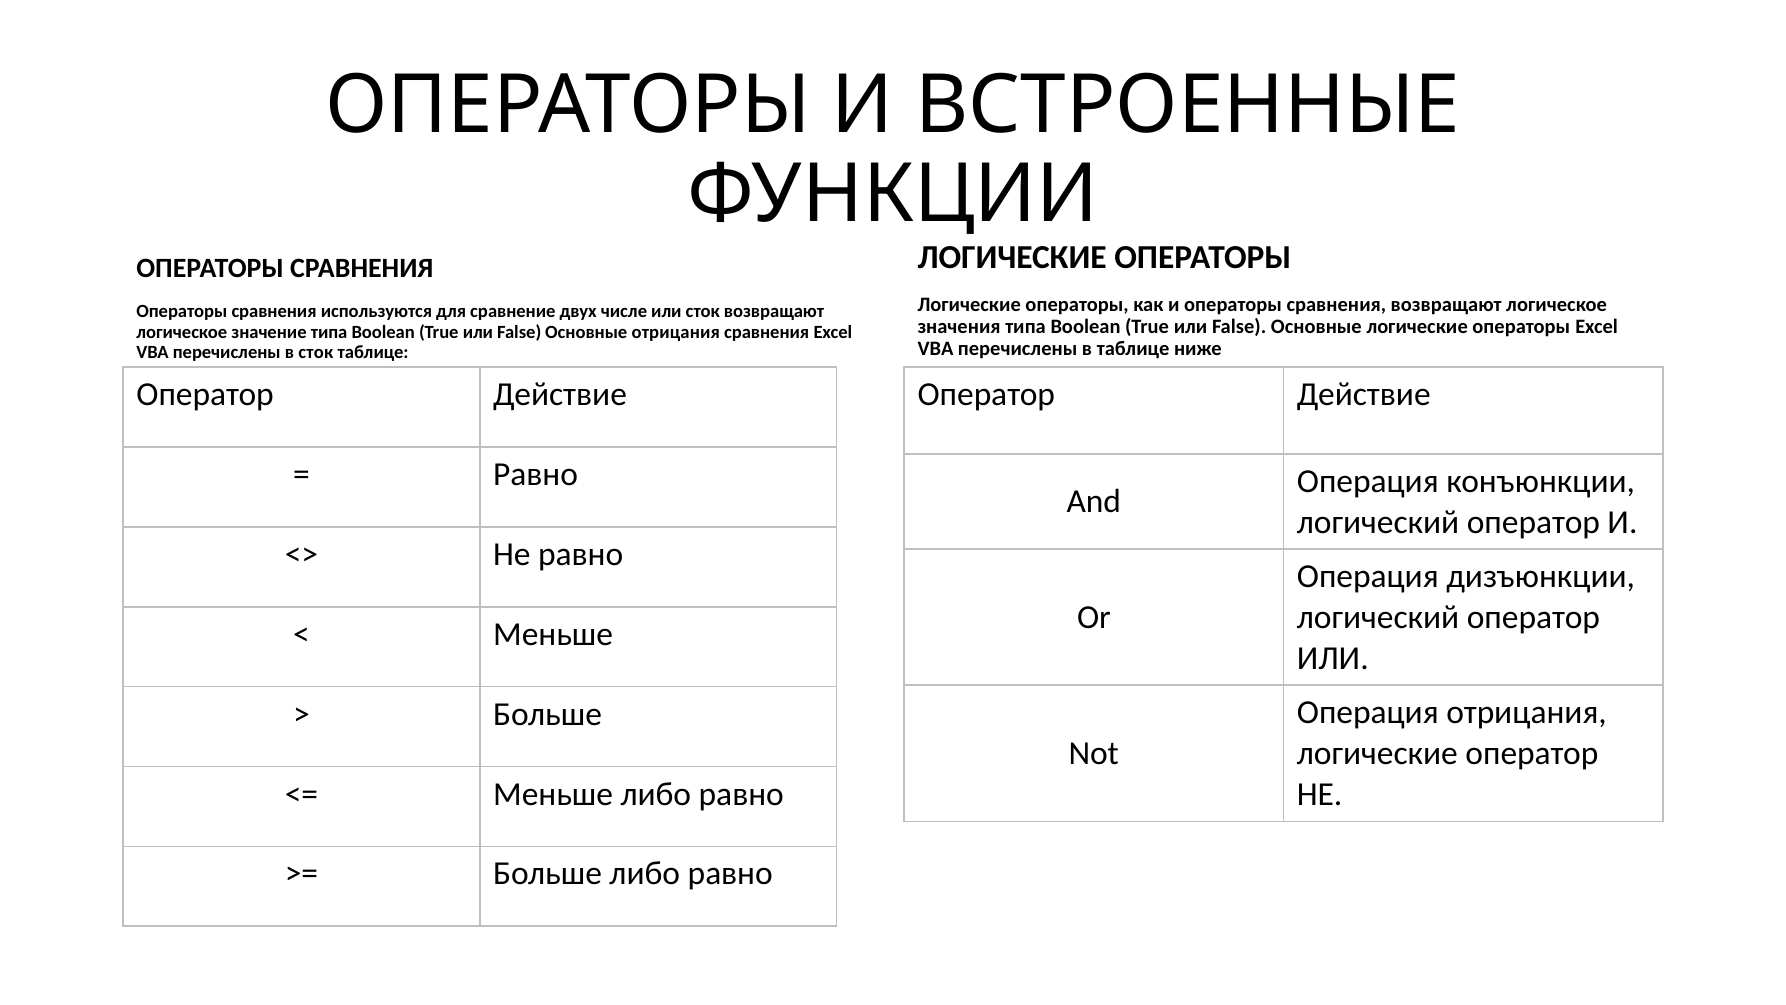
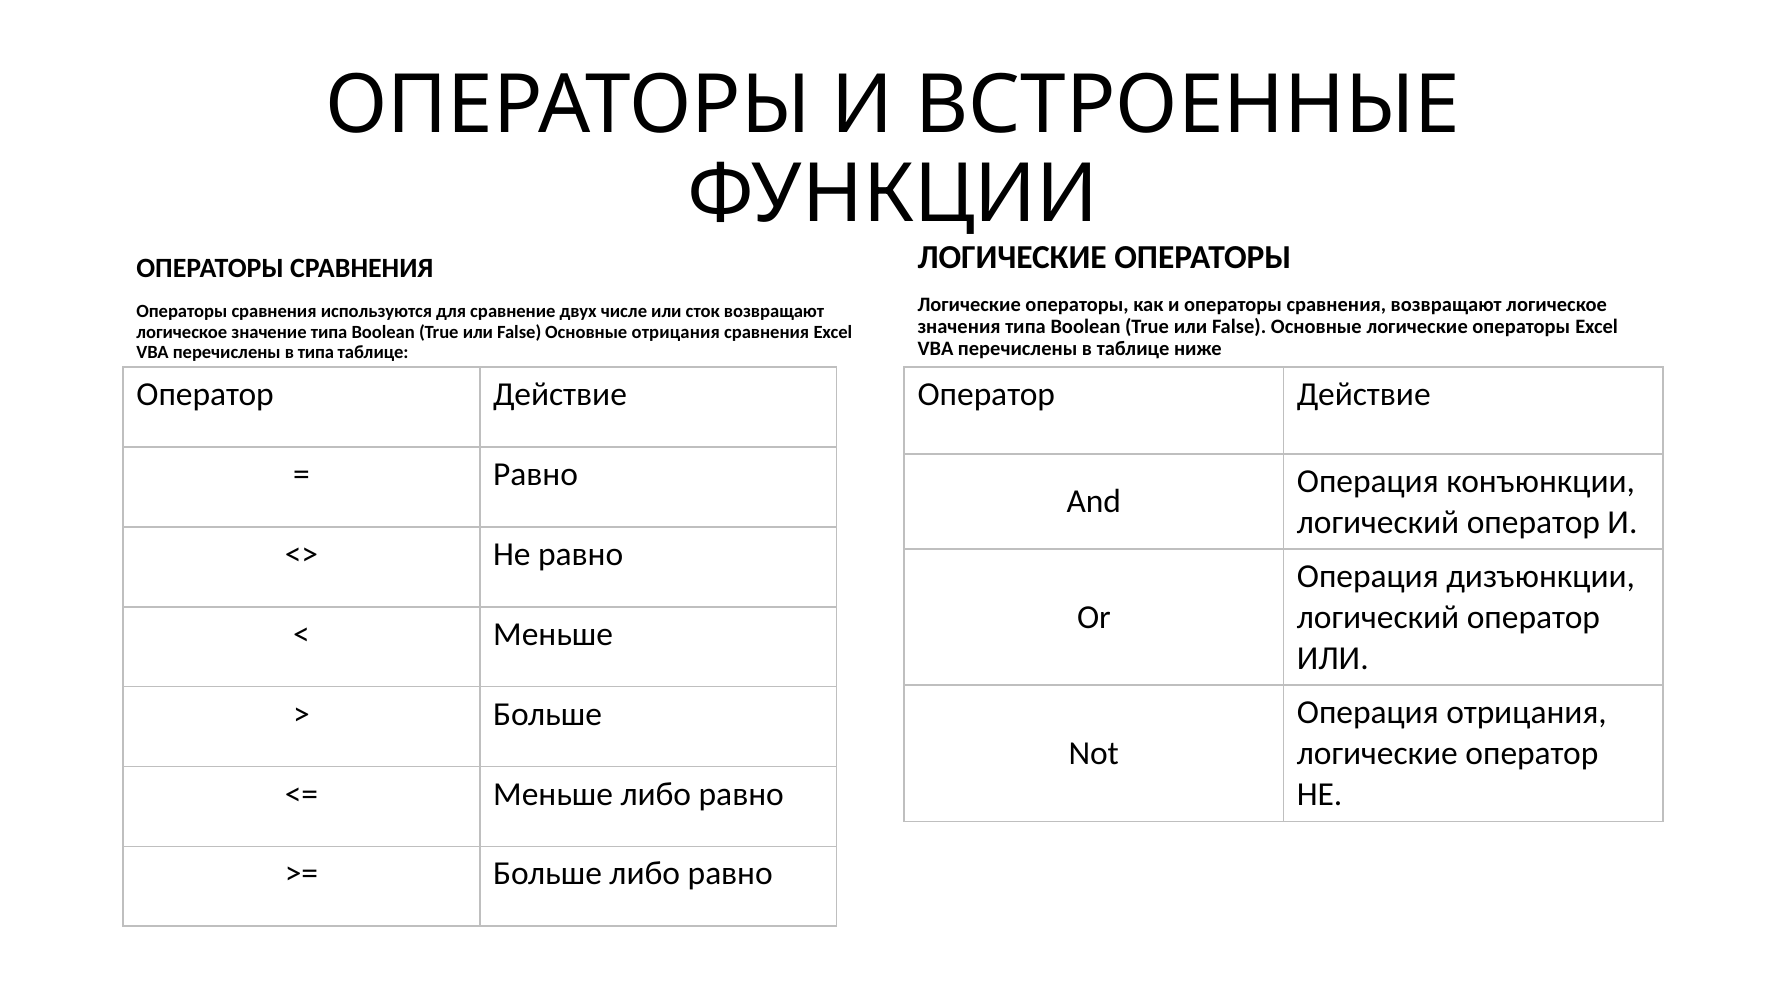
в сток: сток -> типа
